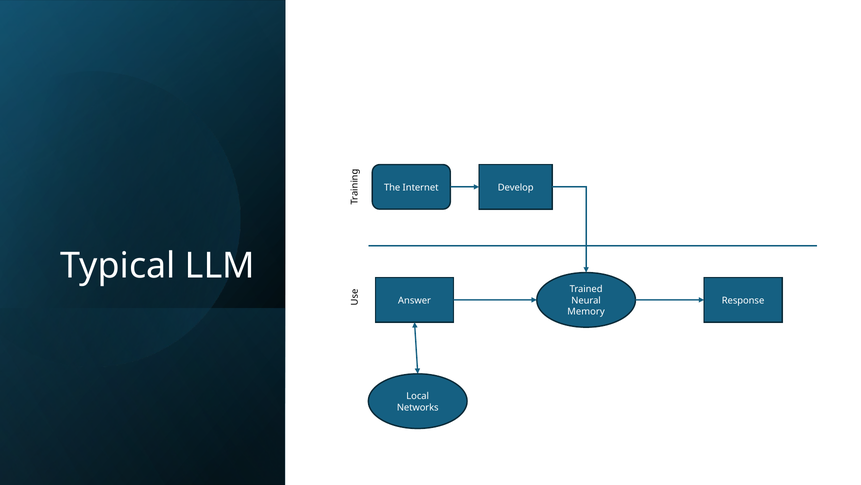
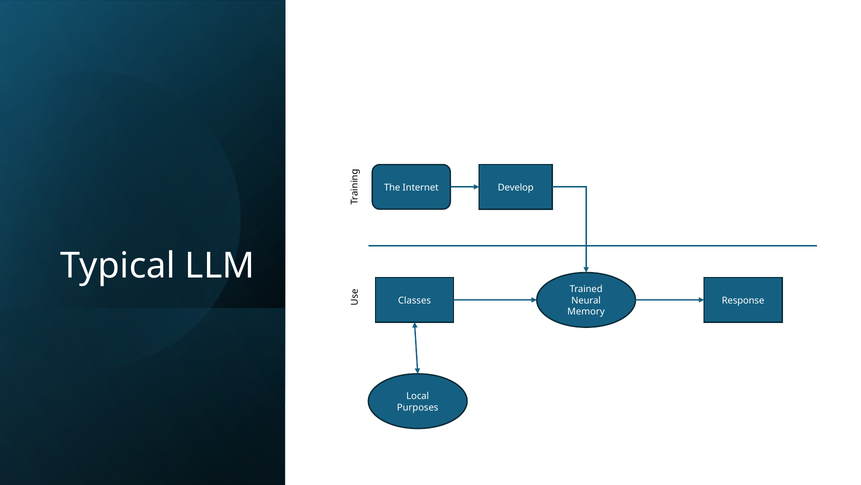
Answer: Answer -> Classes
Networks: Networks -> Purposes
